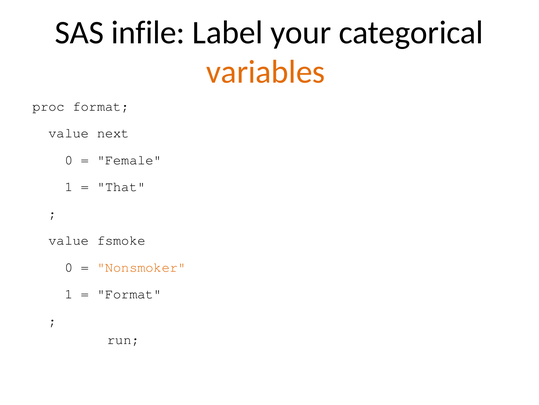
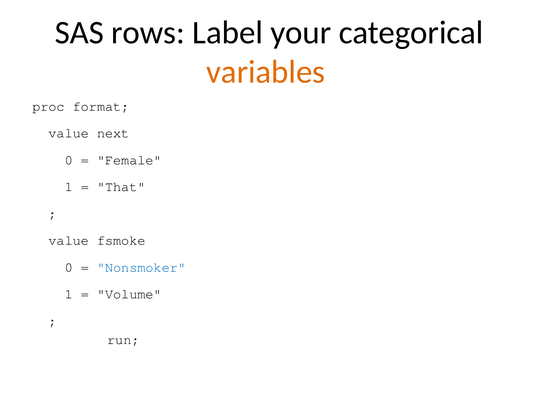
infile: infile -> rows
Nonsmoker colour: orange -> blue
Format at (129, 294): Format -> Volume
